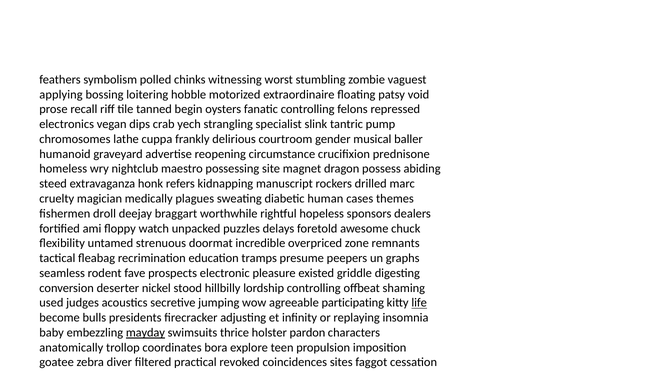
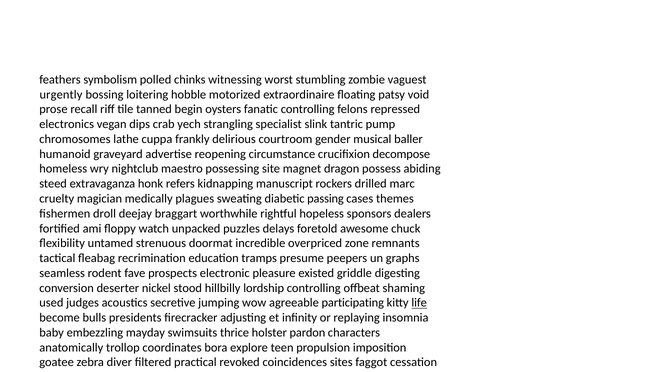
applying: applying -> urgently
prednisone: prednisone -> decompose
human: human -> passing
mayday underline: present -> none
